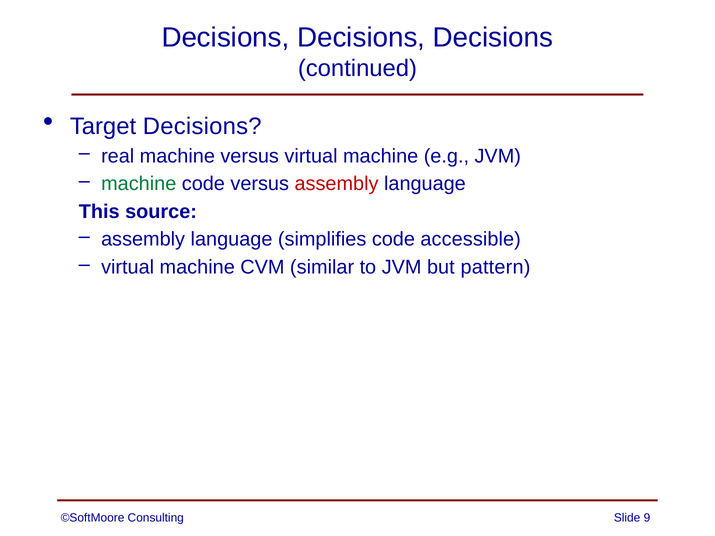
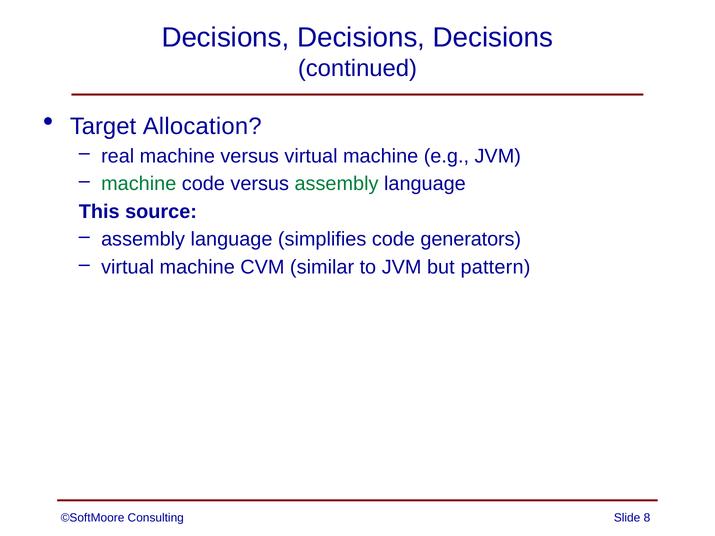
Target Decisions: Decisions -> Allocation
assembly at (337, 184) colour: red -> green
accessible: accessible -> generators
9: 9 -> 8
